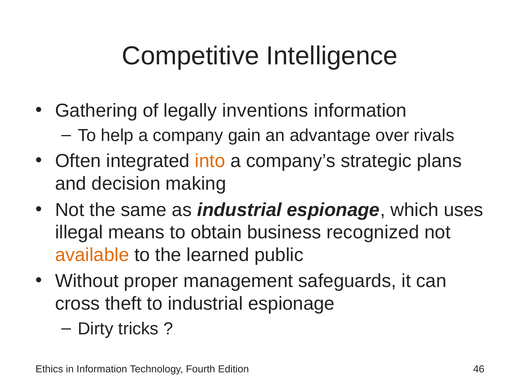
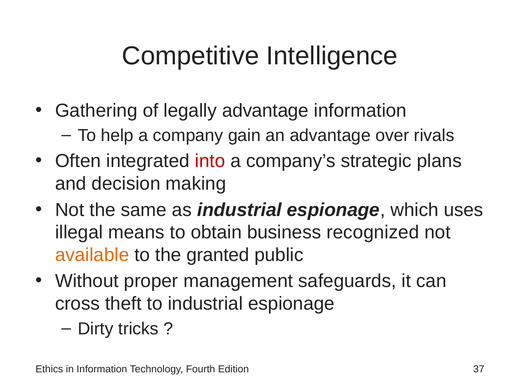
legally inventions: inventions -> advantage
into colour: orange -> red
learned: learned -> granted
46: 46 -> 37
